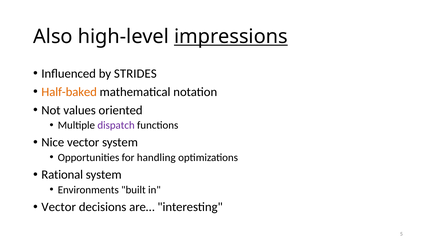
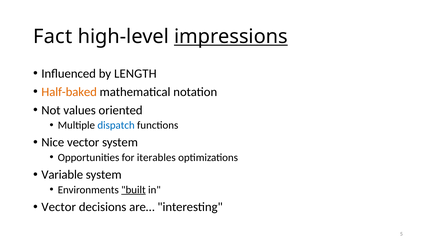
Also: Also -> Fact
STRIDES: STRIDES -> LENGTH
dispatch colour: purple -> blue
handling: handling -> iterables
Rational: Rational -> Variable
built underline: none -> present
